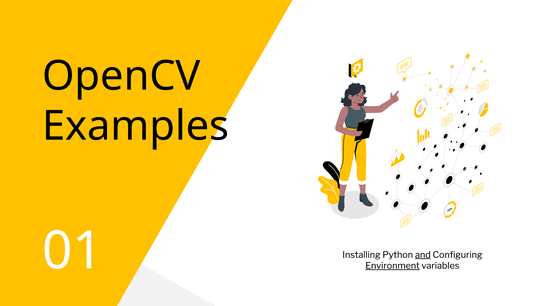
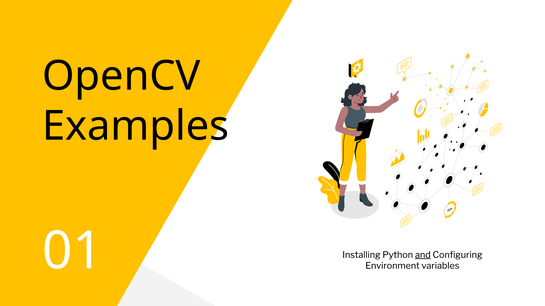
Environment underline: present -> none
